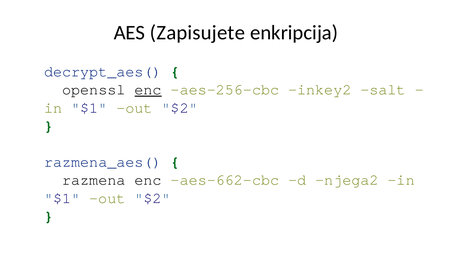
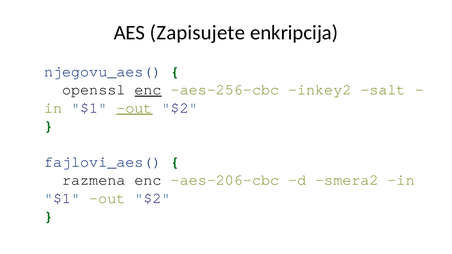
decrypt_aes(: decrypt_aes( -> njegovu_aes(
out at (134, 108) underline: none -> present
razmena_aes(: razmena_aes( -> fajlovi_aes(
aes-662-cbc: aes-662-cbc -> aes-206-cbc
njega2: njega2 -> smera2
